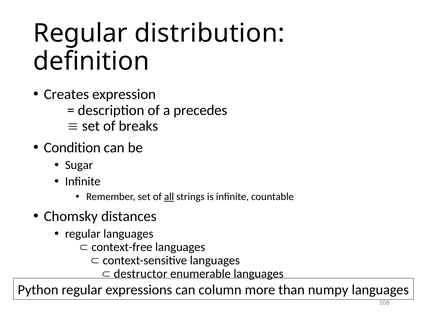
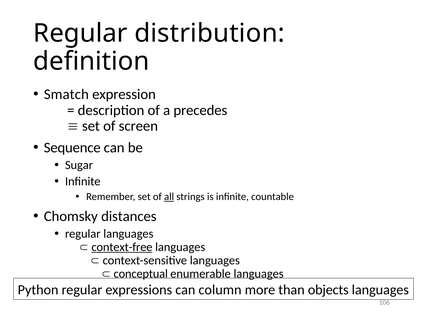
Creates: Creates -> Smatch
breaks: breaks -> screen
Condition: Condition -> Sequence
context-free underline: none -> present
destructor: destructor -> conceptual
numpy: numpy -> objects
